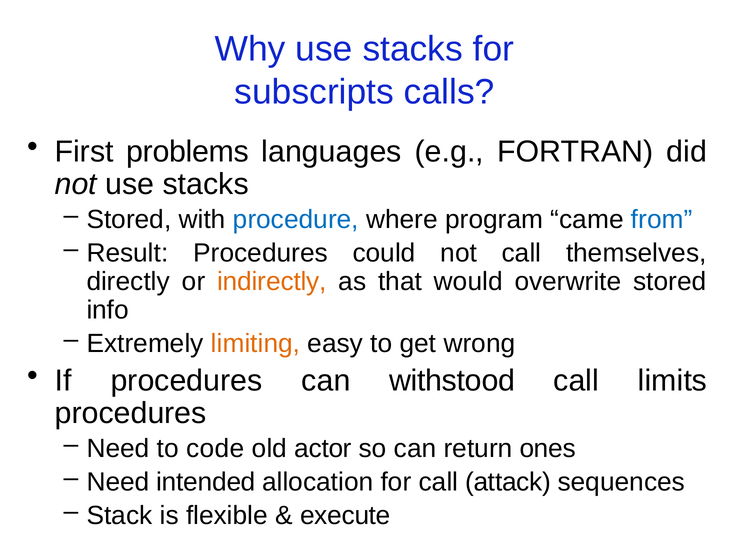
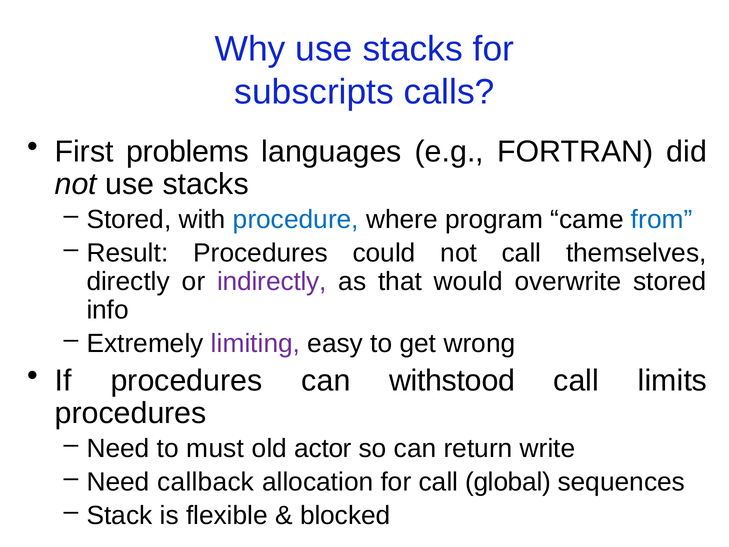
indirectly colour: orange -> purple
limiting colour: orange -> purple
code: code -> must
ones: ones -> write
intended: intended -> callback
attack: attack -> global
execute: execute -> blocked
